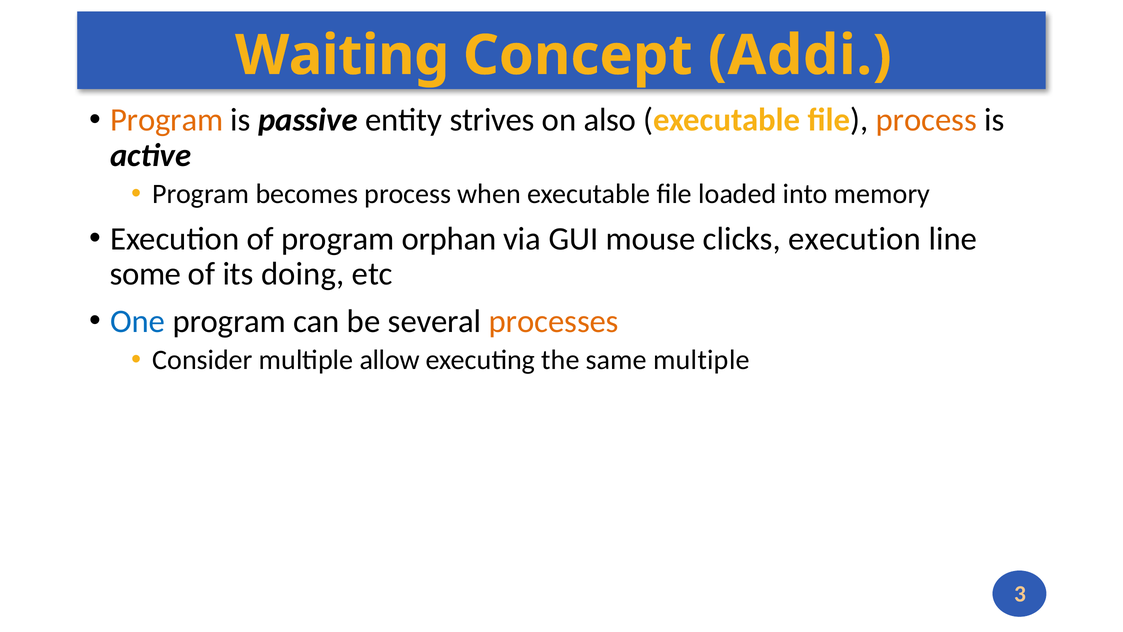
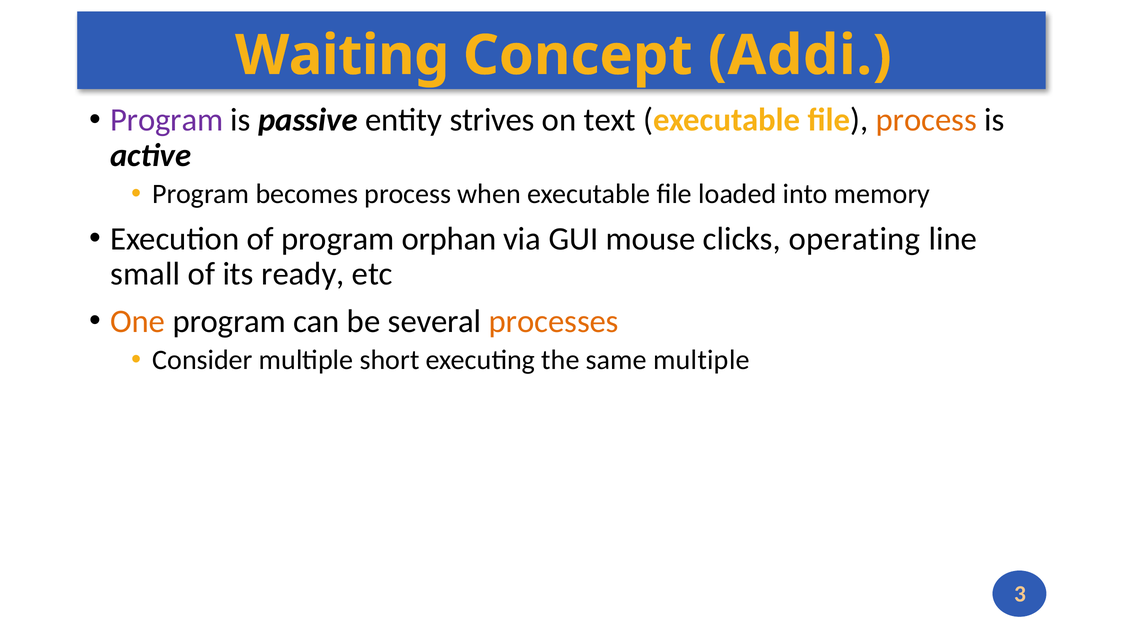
Program at (167, 120) colour: orange -> purple
also: also -> text
clicks execution: execution -> operating
some: some -> small
doing: doing -> ready
One colour: blue -> orange
allow: allow -> short
